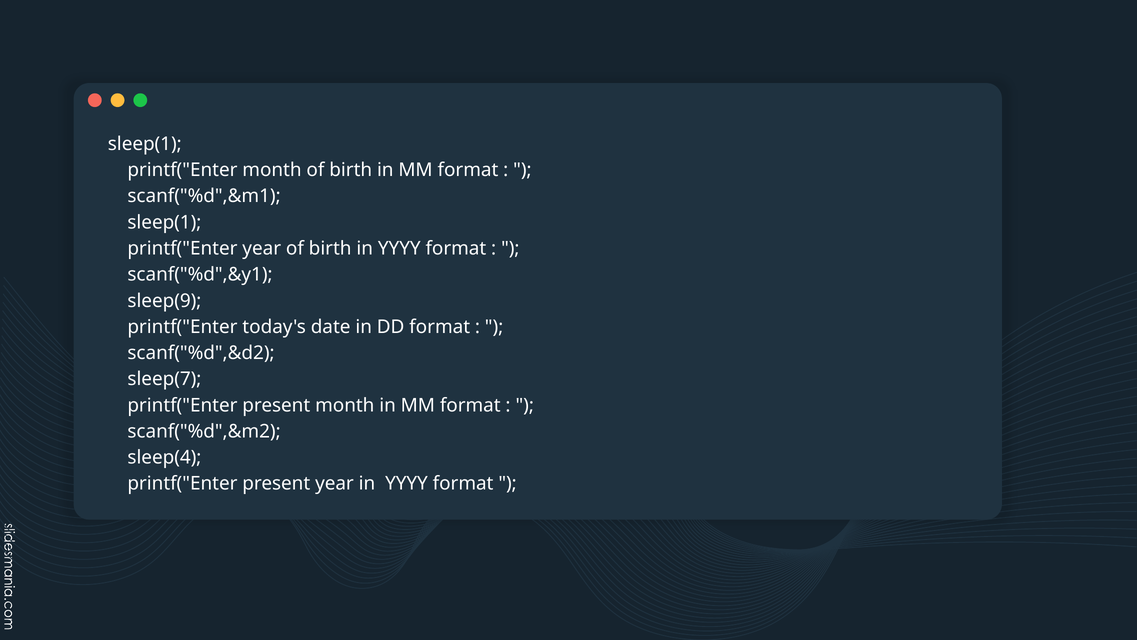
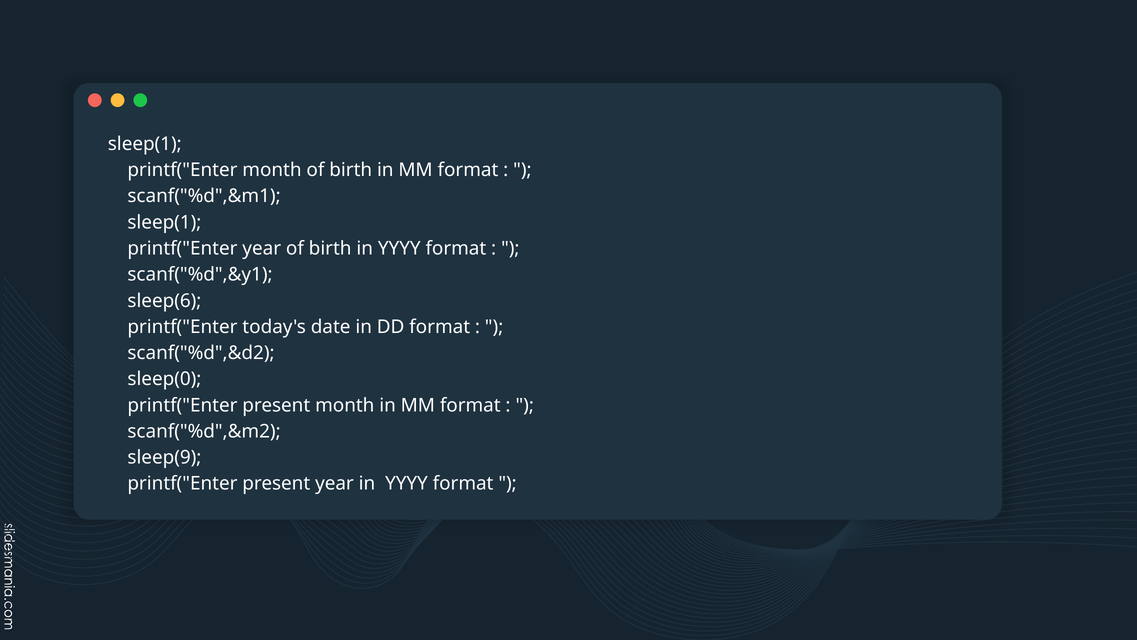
sleep(9: sleep(9 -> sleep(6
sleep(7: sleep(7 -> sleep(0
sleep(4: sleep(4 -> sleep(9
